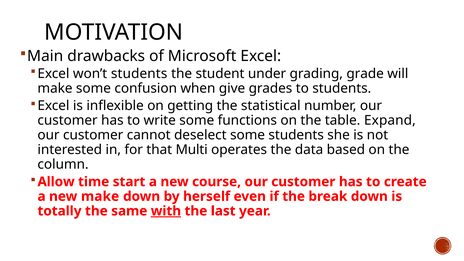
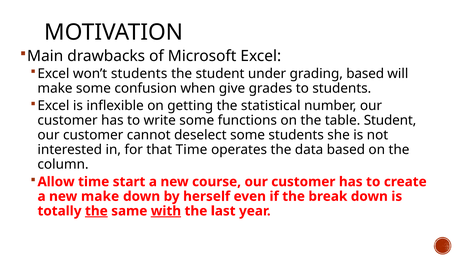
grading grade: grade -> based
table Expand: Expand -> Student
that Multi: Multi -> Time
the at (96, 211) underline: none -> present
